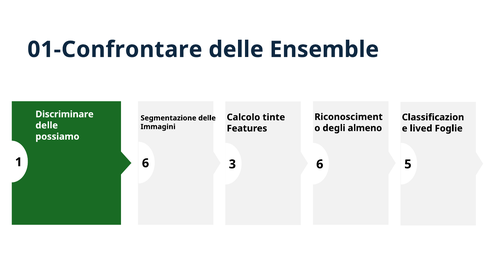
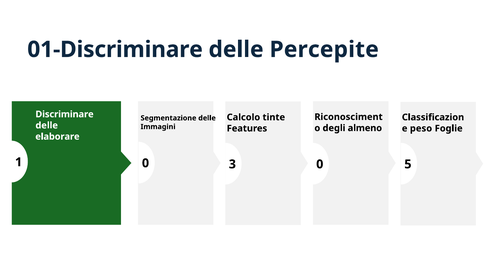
01-Confrontare: 01-Confrontare -> 01-Discriminare
Ensemble: Ensemble -> Percepite
lived: lived -> peso
possiamo: possiamo -> elaborare
6 at (145, 163): 6 -> 0
3 6: 6 -> 0
